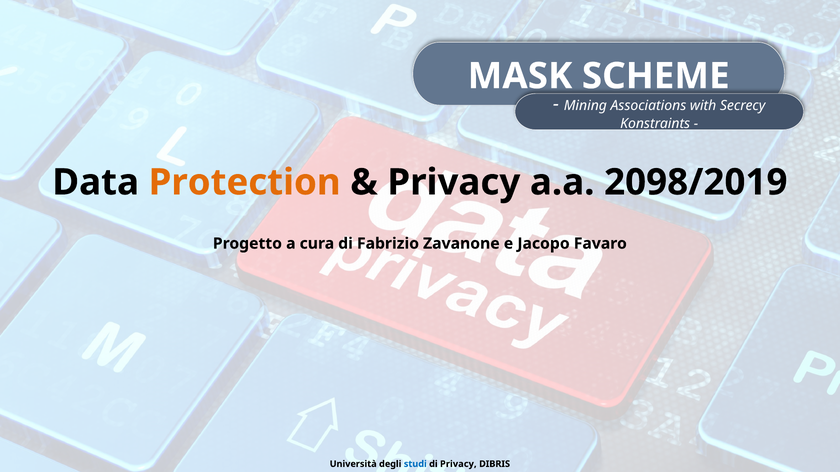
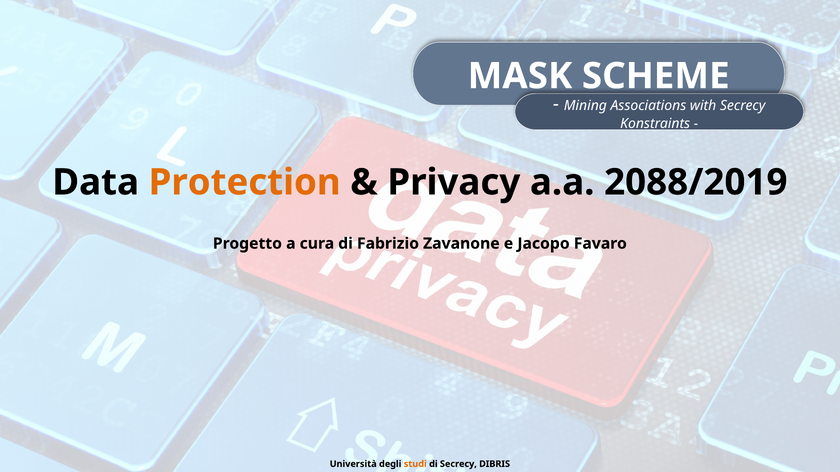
2098/2019: 2098/2019 -> 2088/2019
studi colour: blue -> orange
di Privacy: Privacy -> Secrecy
